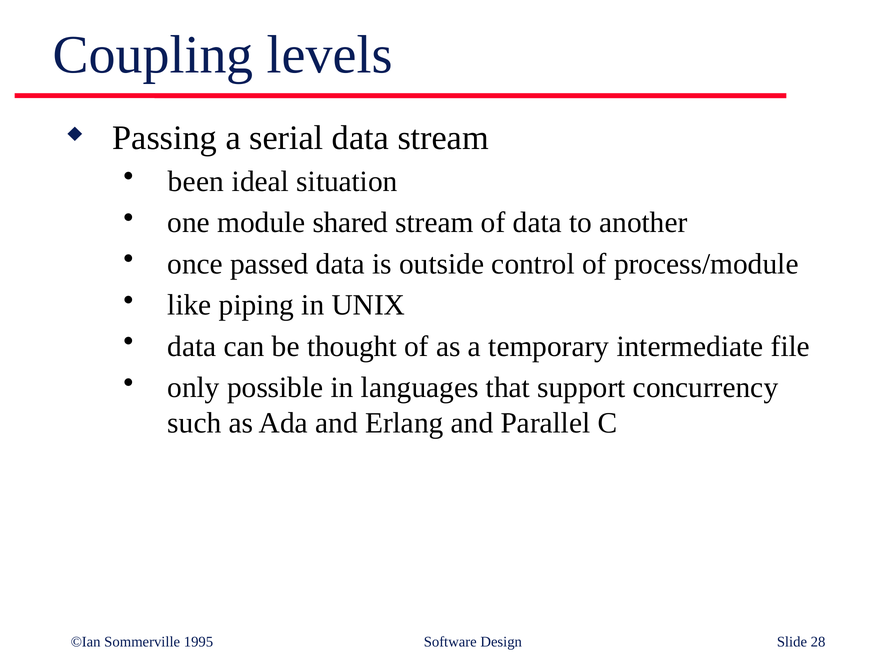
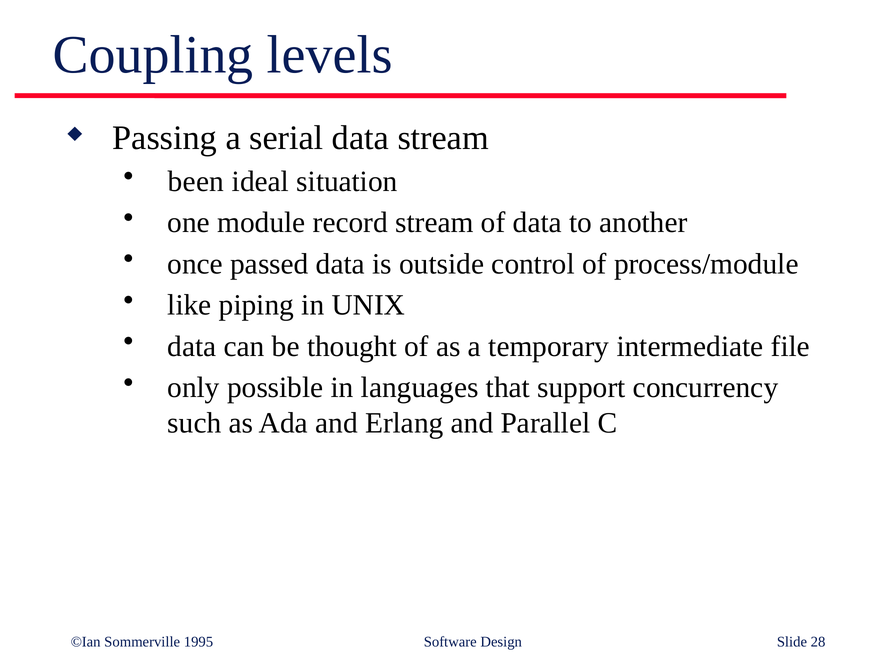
shared: shared -> record
